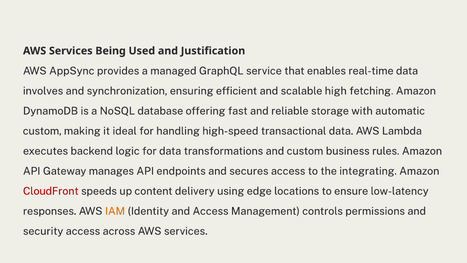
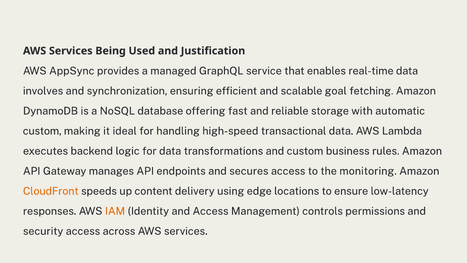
high: high -> goal
integrating: integrating -> monitoring
CloudFront colour: red -> orange
